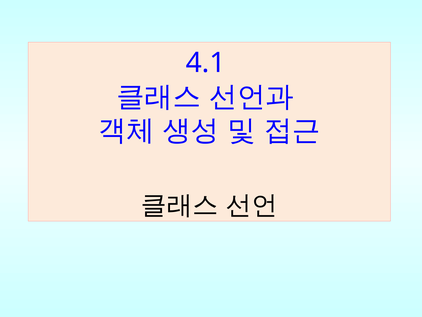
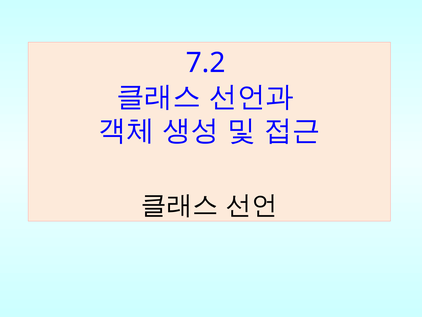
4.1: 4.1 -> 7.2
